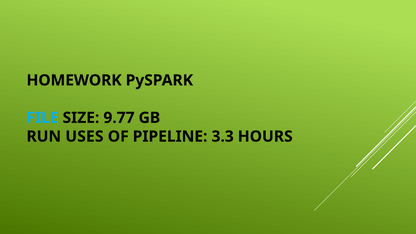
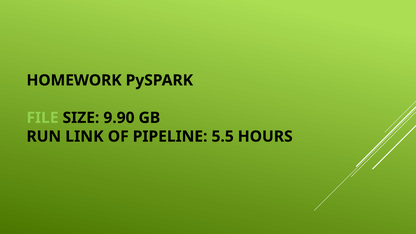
FILE colour: light blue -> light green
9.77: 9.77 -> 9.90
USES: USES -> LINK
3.3: 3.3 -> 5.5
